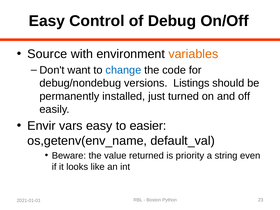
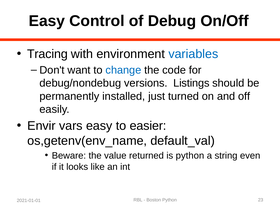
Source: Source -> Tracing
variables colour: orange -> blue
is priority: priority -> python
